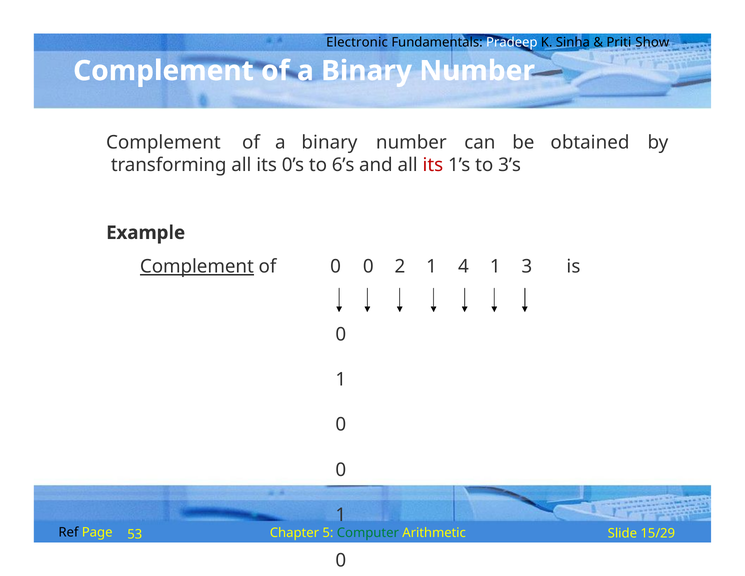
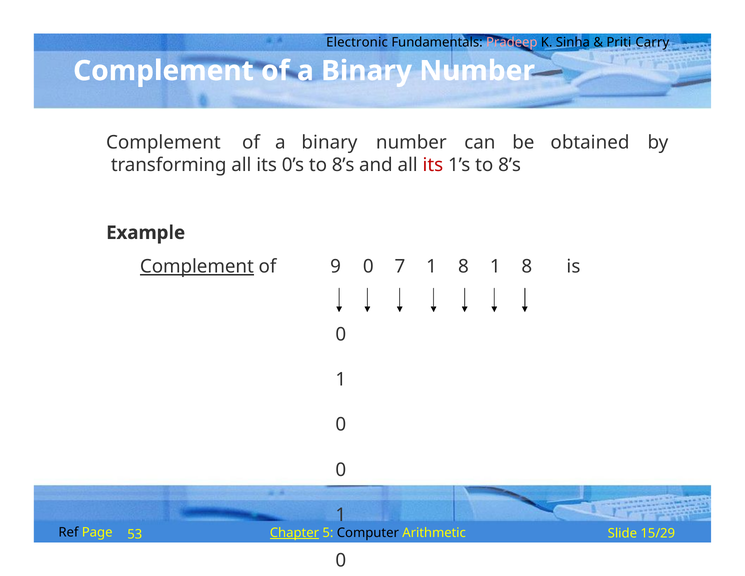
Pradeep colour: white -> pink
Show: Show -> Carry
0’s to 6’s: 6’s -> 8’s
1’s to 3’s: 3’s -> 8’s
of 0: 0 -> 9
2: 2 -> 7
4 at (463, 267): 4 -> 8
3 at (527, 267): 3 -> 8
Chapter underline: none -> present
Computer colour: green -> black
